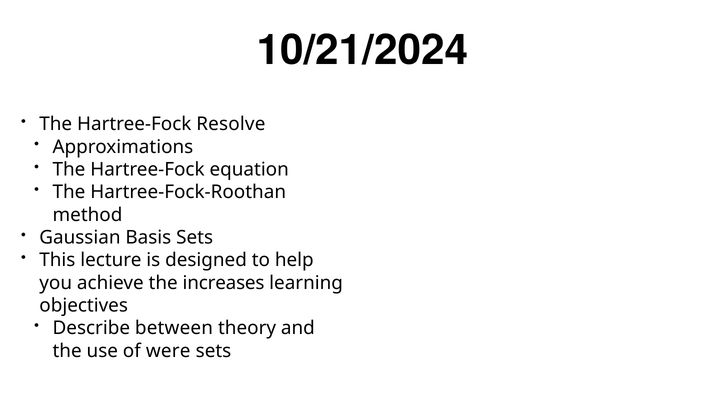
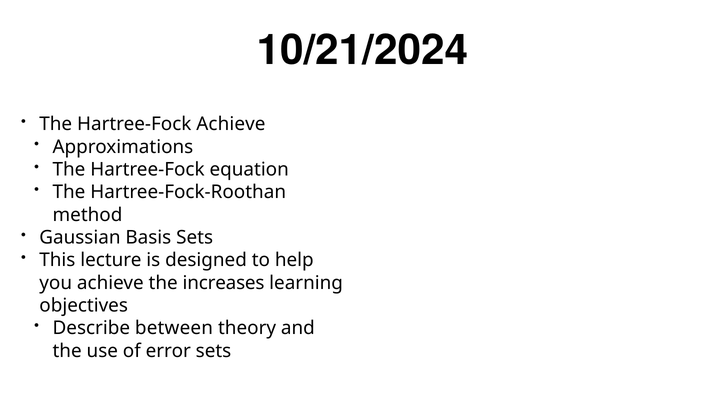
Hartree-Fock Resolve: Resolve -> Achieve
were: were -> error
